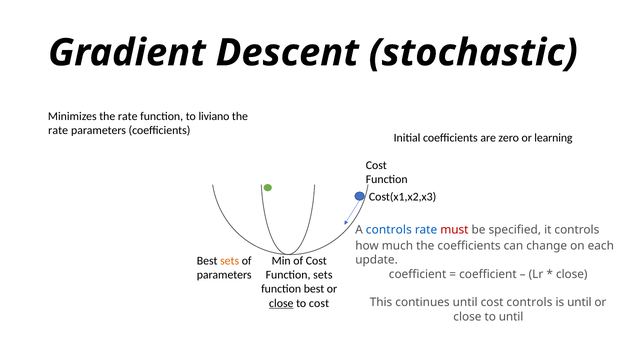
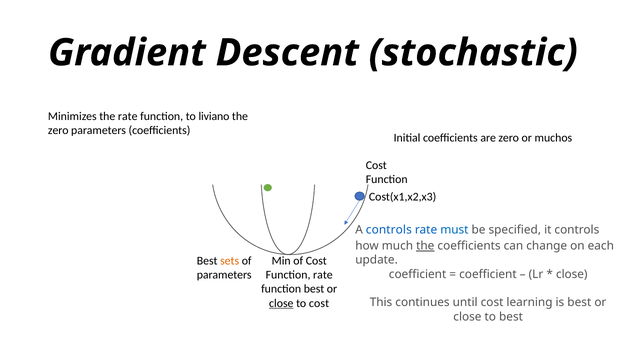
rate at (58, 130): rate -> zero
learning: learning -> muchos
must colour: red -> blue
the at (425, 246) underline: none -> present
Function sets: sets -> rate
cost controls: controls -> learning
is until: until -> best
to until: until -> best
